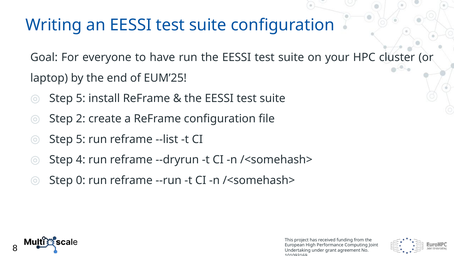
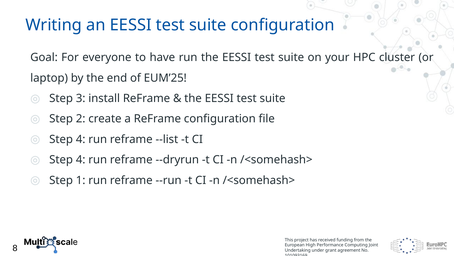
5 at (81, 98): 5 -> 3
5 at (81, 139): 5 -> 4
0: 0 -> 1
